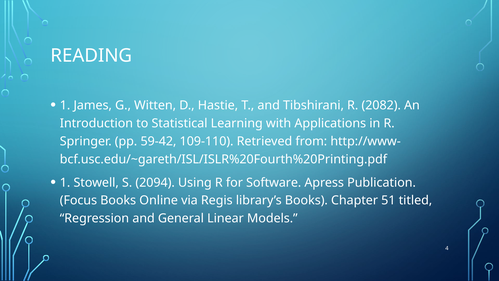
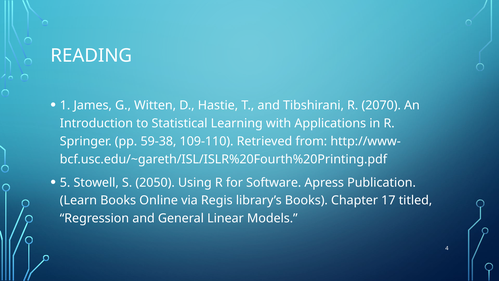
2082: 2082 -> 2070
59-42: 59-42 -> 59-38
1 at (65, 182): 1 -> 5
2094: 2094 -> 2050
Focus: Focus -> Learn
51: 51 -> 17
